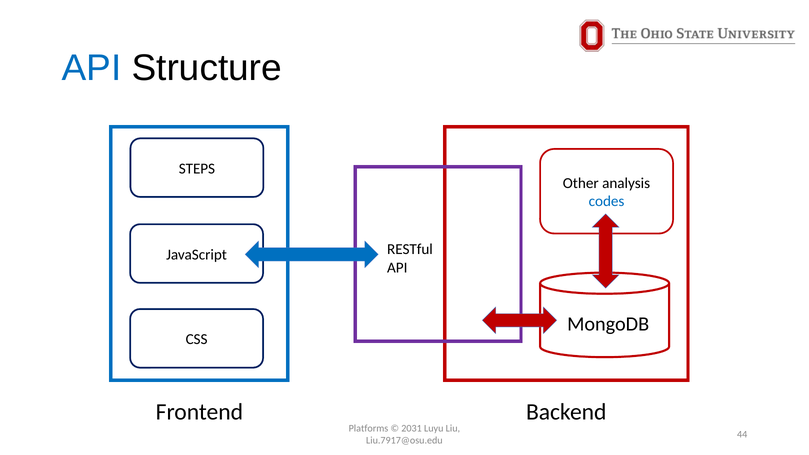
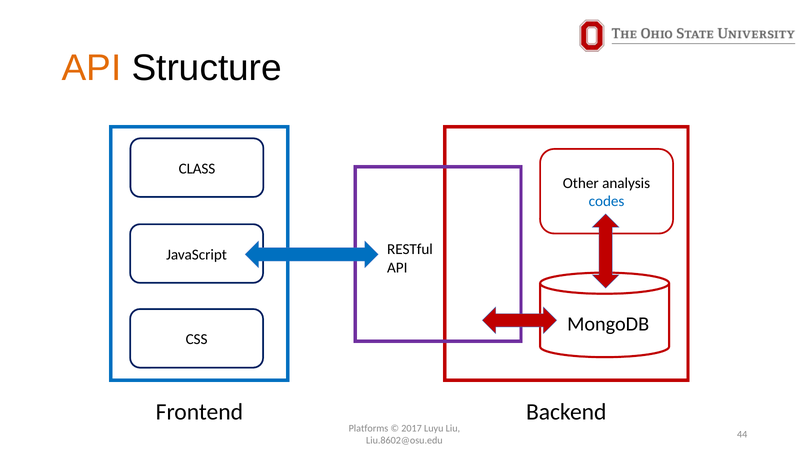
API at (92, 68) colour: blue -> orange
STEPS: STEPS -> CLASS
2031: 2031 -> 2017
Liu.7917@osu.edu: Liu.7917@osu.edu -> Liu.8602@osu.edu
